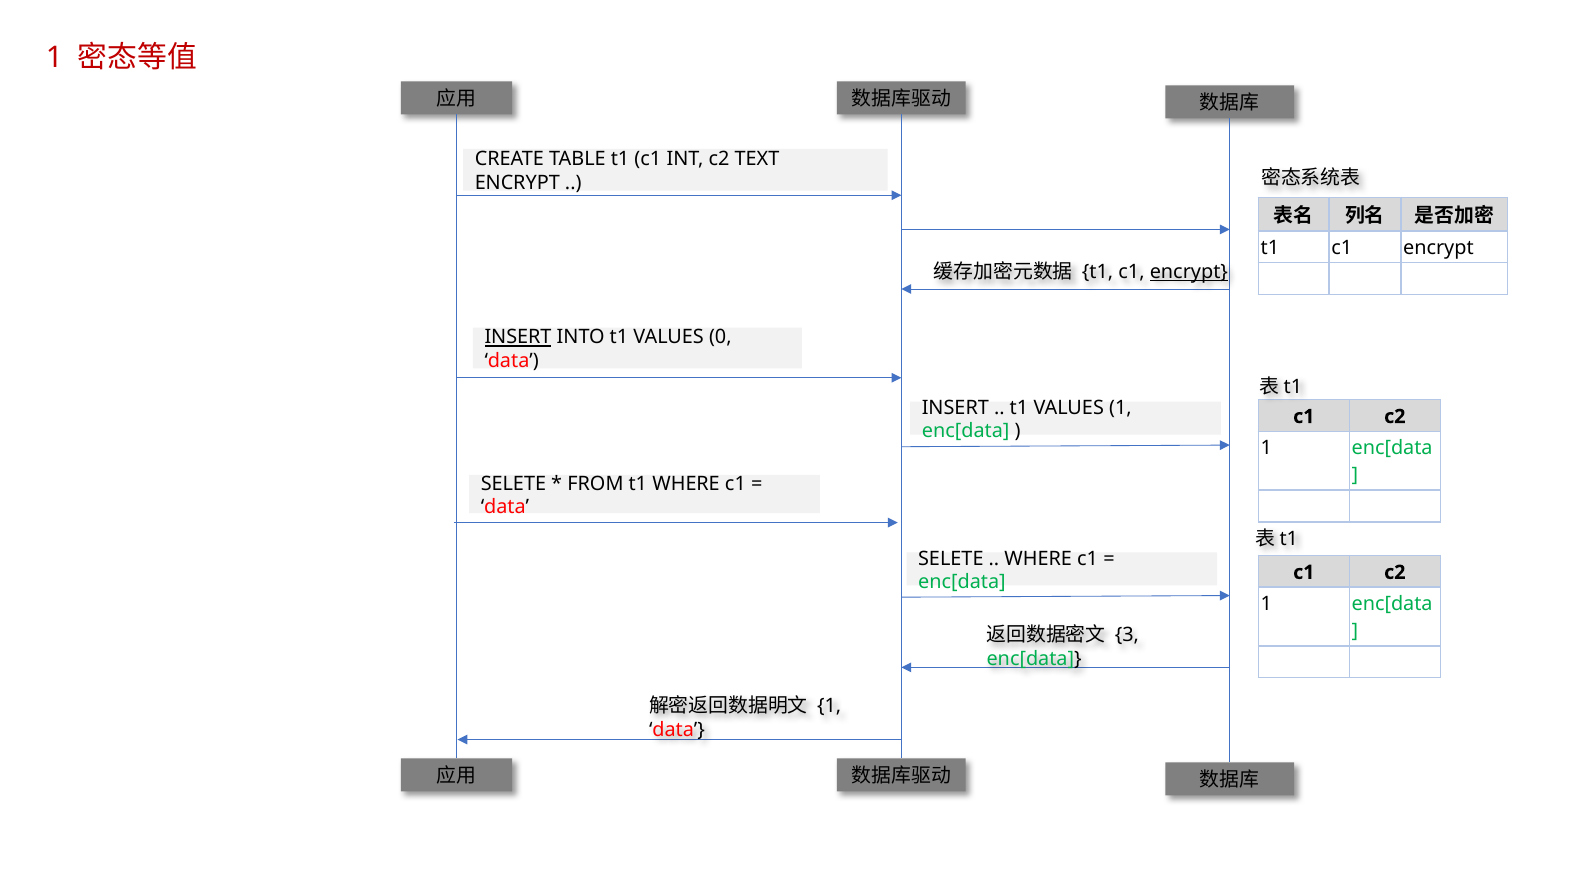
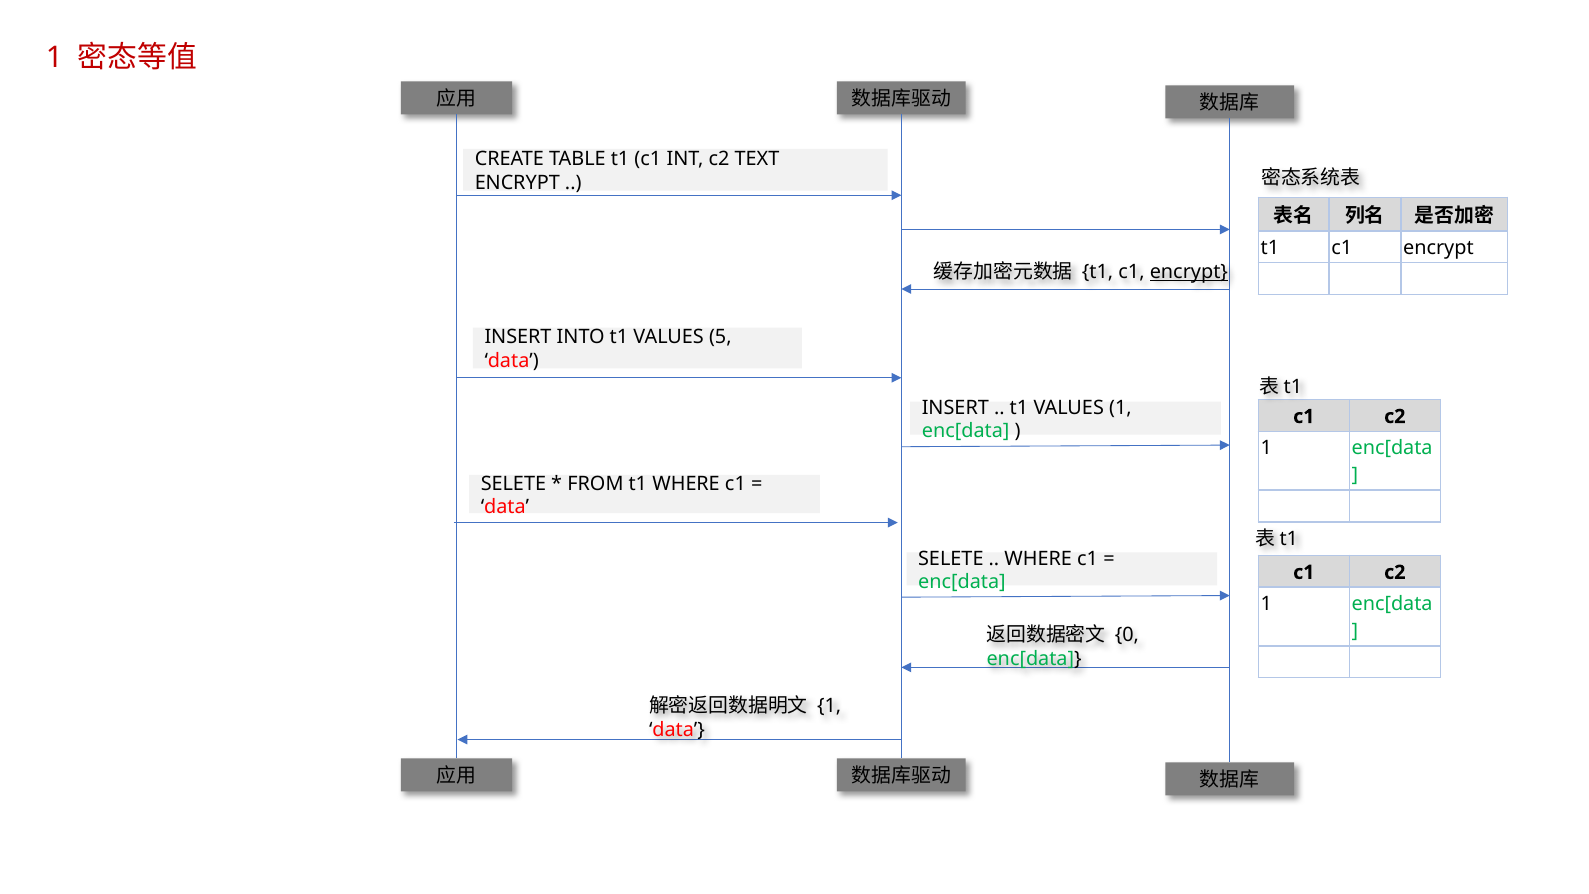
INSERT at (518, 337) underline: present -> none
0: 0 -> 5
3: 3 -> 0
